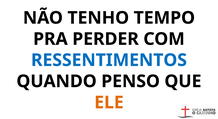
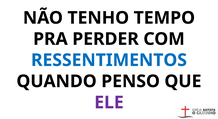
ELE colour: orange -> purple
